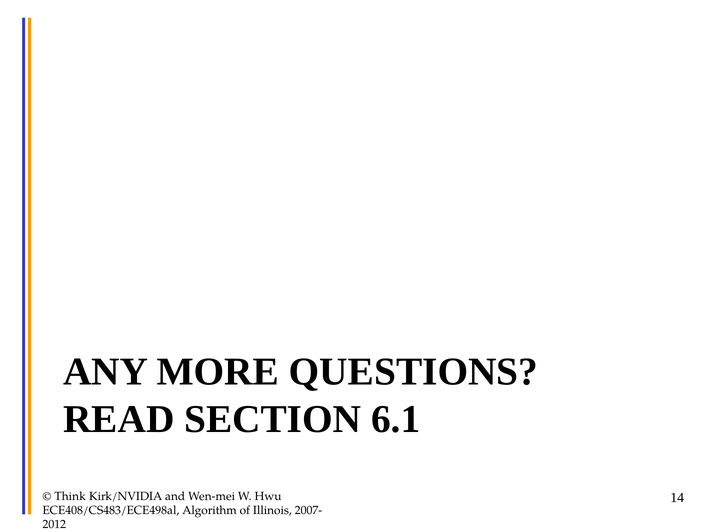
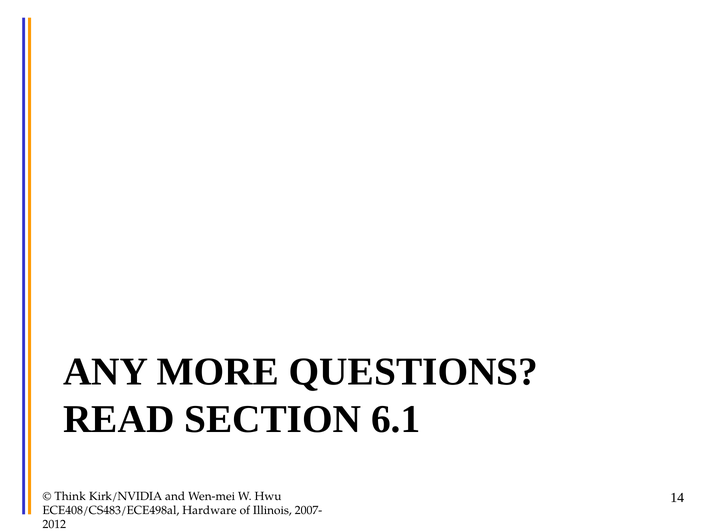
Algorithm: Algorithm -> Hardware
